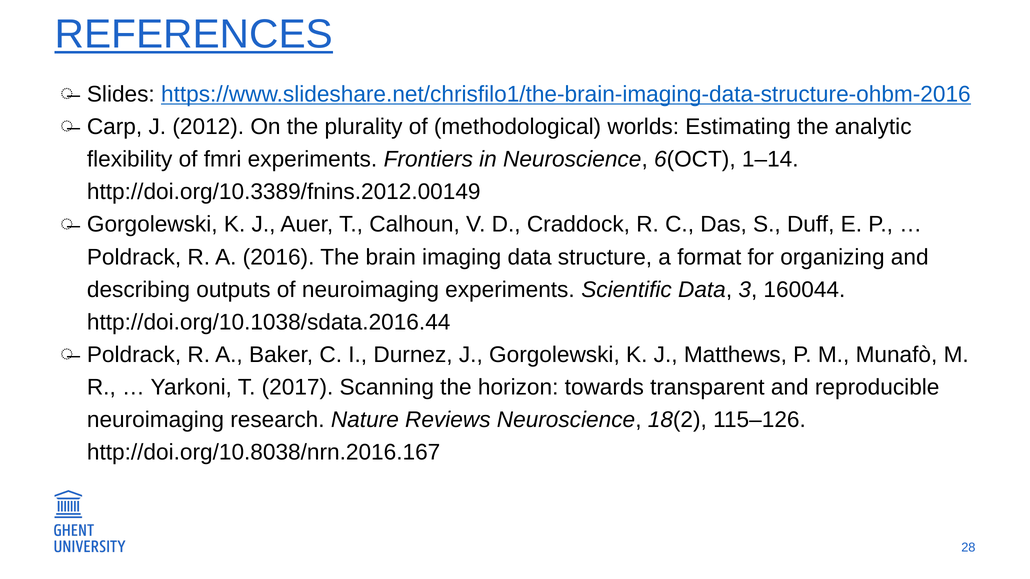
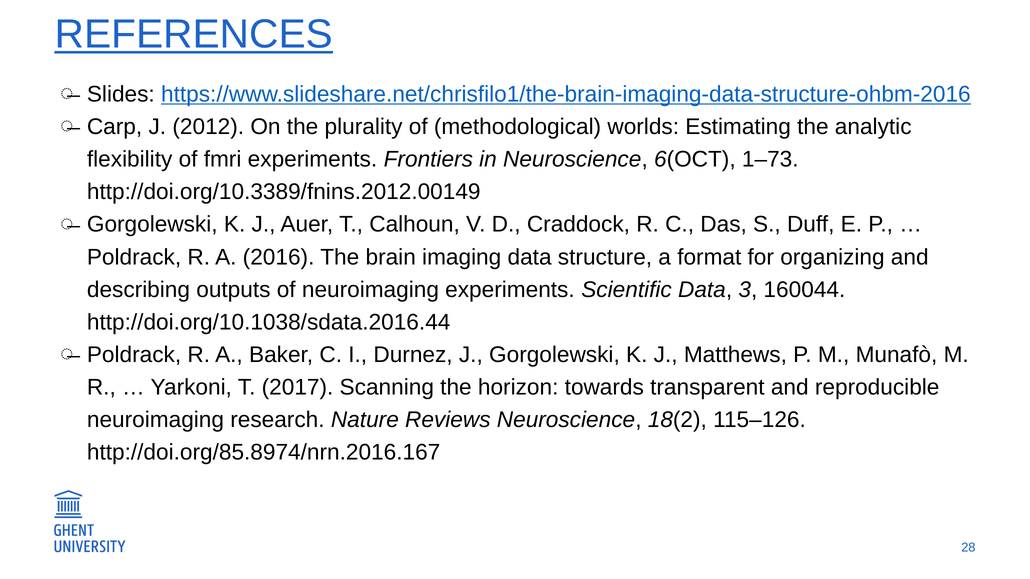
1–14: 1–14 -> 1–73
http://doi.org/10.8038/nrn.2016.167: http://doi.org/10.8038/nrn.2016.167 -> http://doi.org/85.8974/nrn.2016.167
